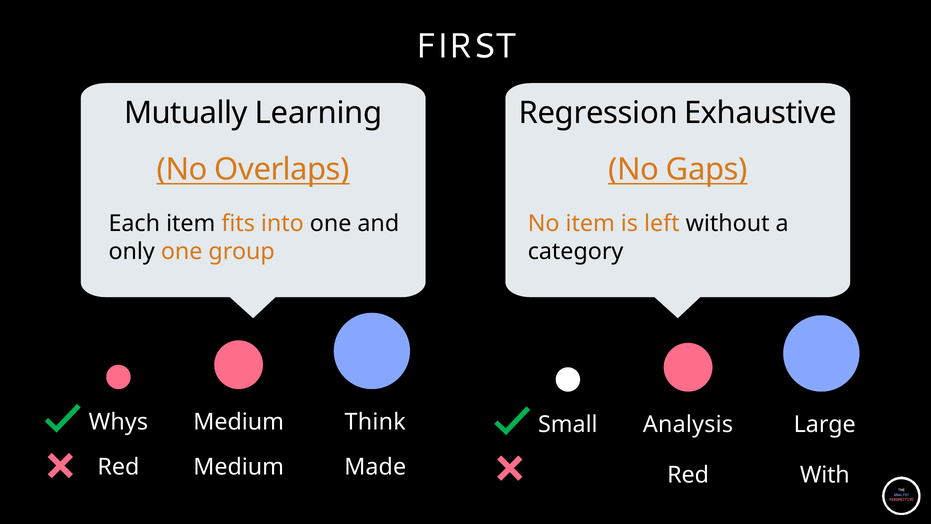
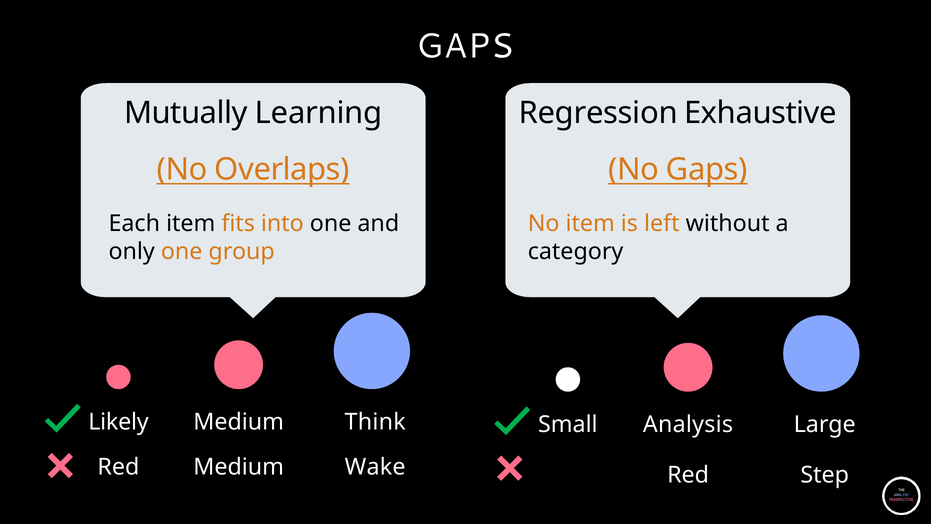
FIRST at (466, 46): FIRST -> GAPS
Whys: Whys -> Likely
Made: Made -> Wake
With: With -> Step
